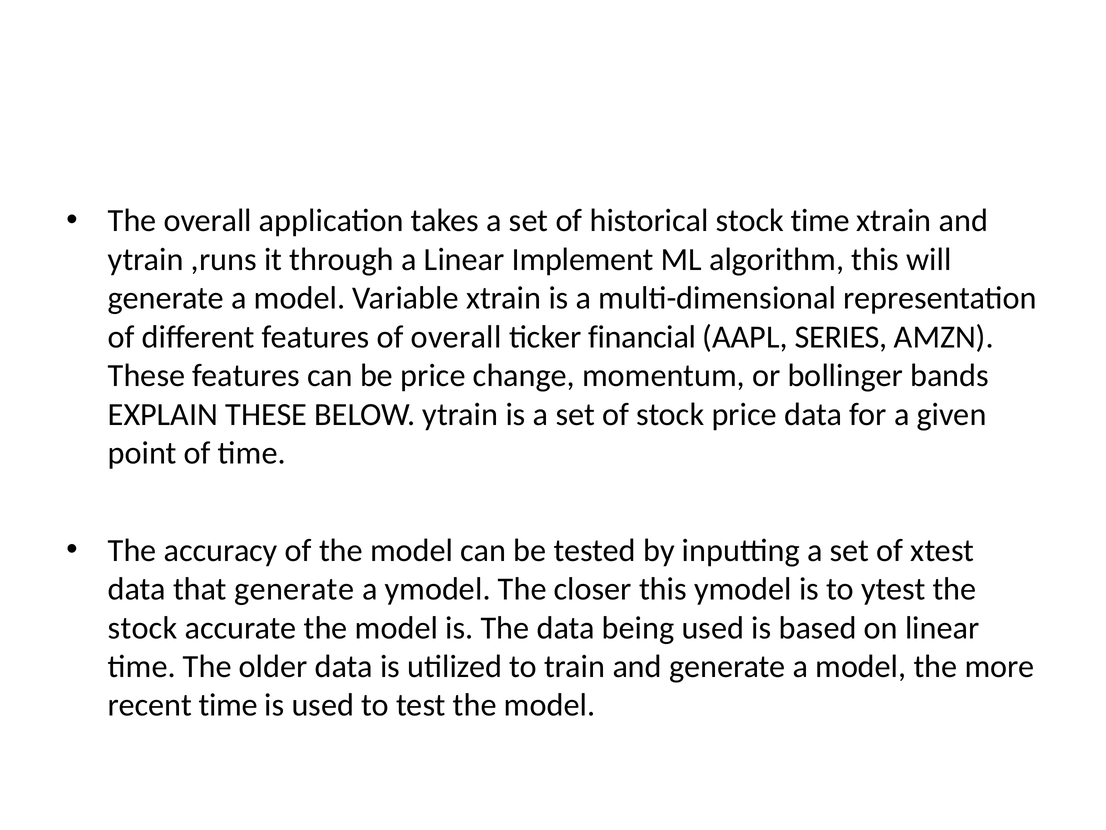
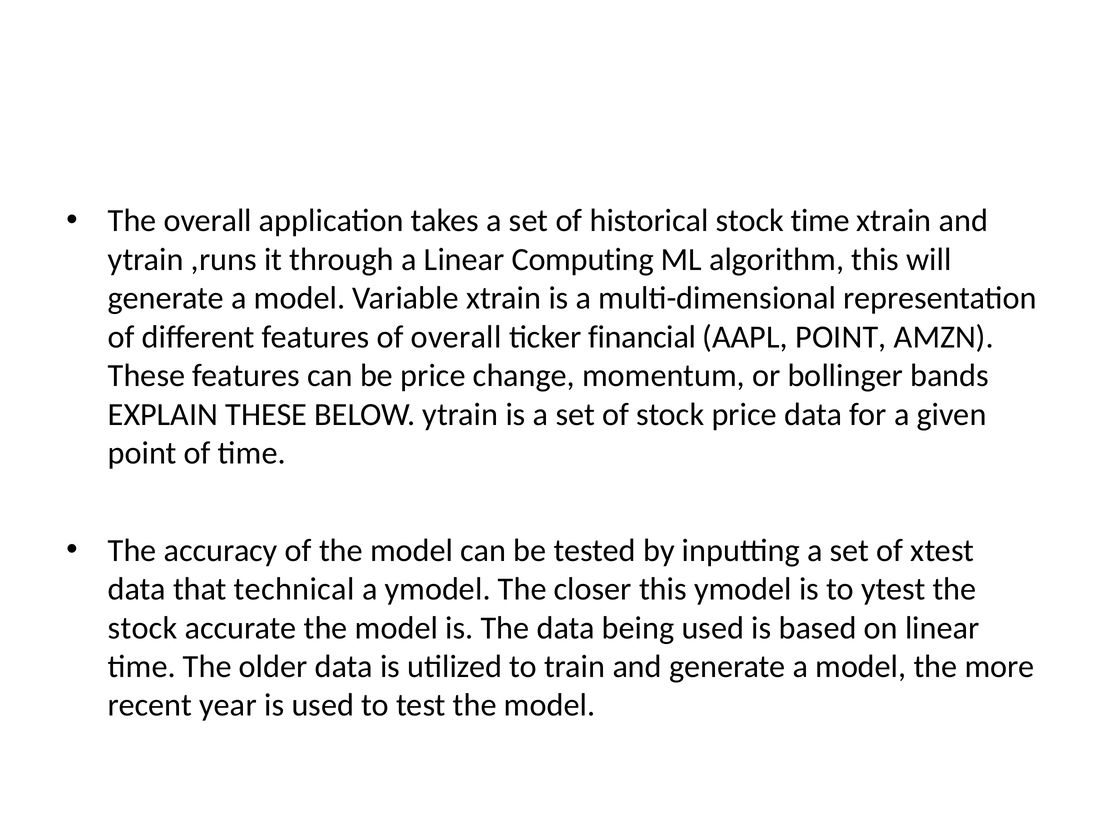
Implement: Implement -> Computing
AAPL SERIES: SERIES -> POINT
that generate: generate -> technical
recent time: time -> year
